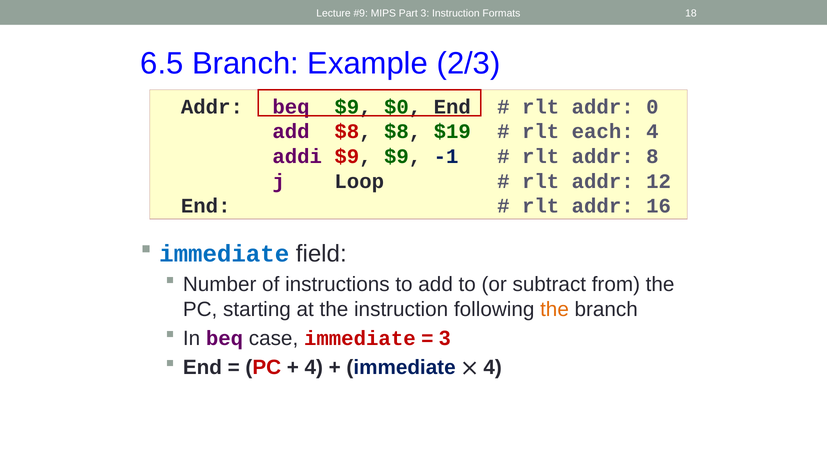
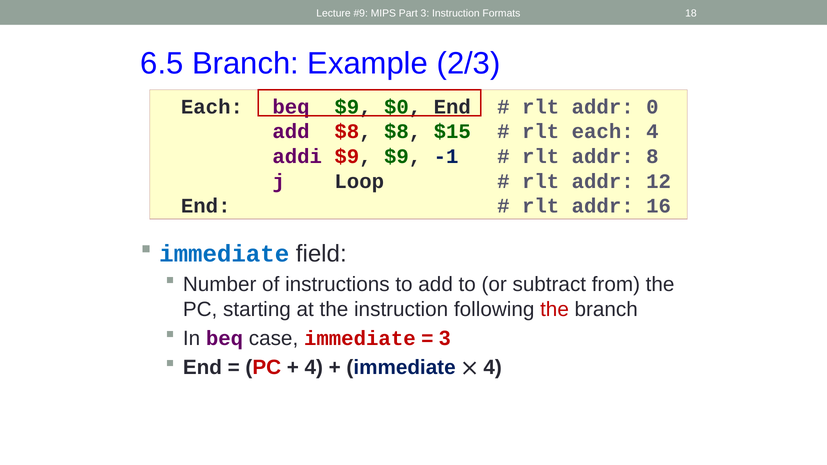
Addr at (212, 107): Addr -> Each
$19: $19 -> $15
the at (555, 309) colour: orange -> red
